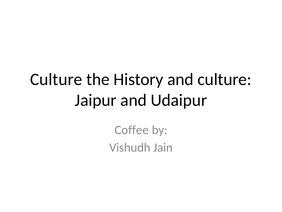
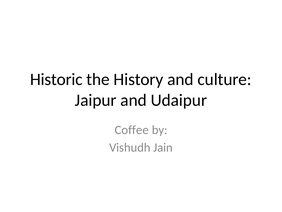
Culture at (56, 79): Culture -> Historic
